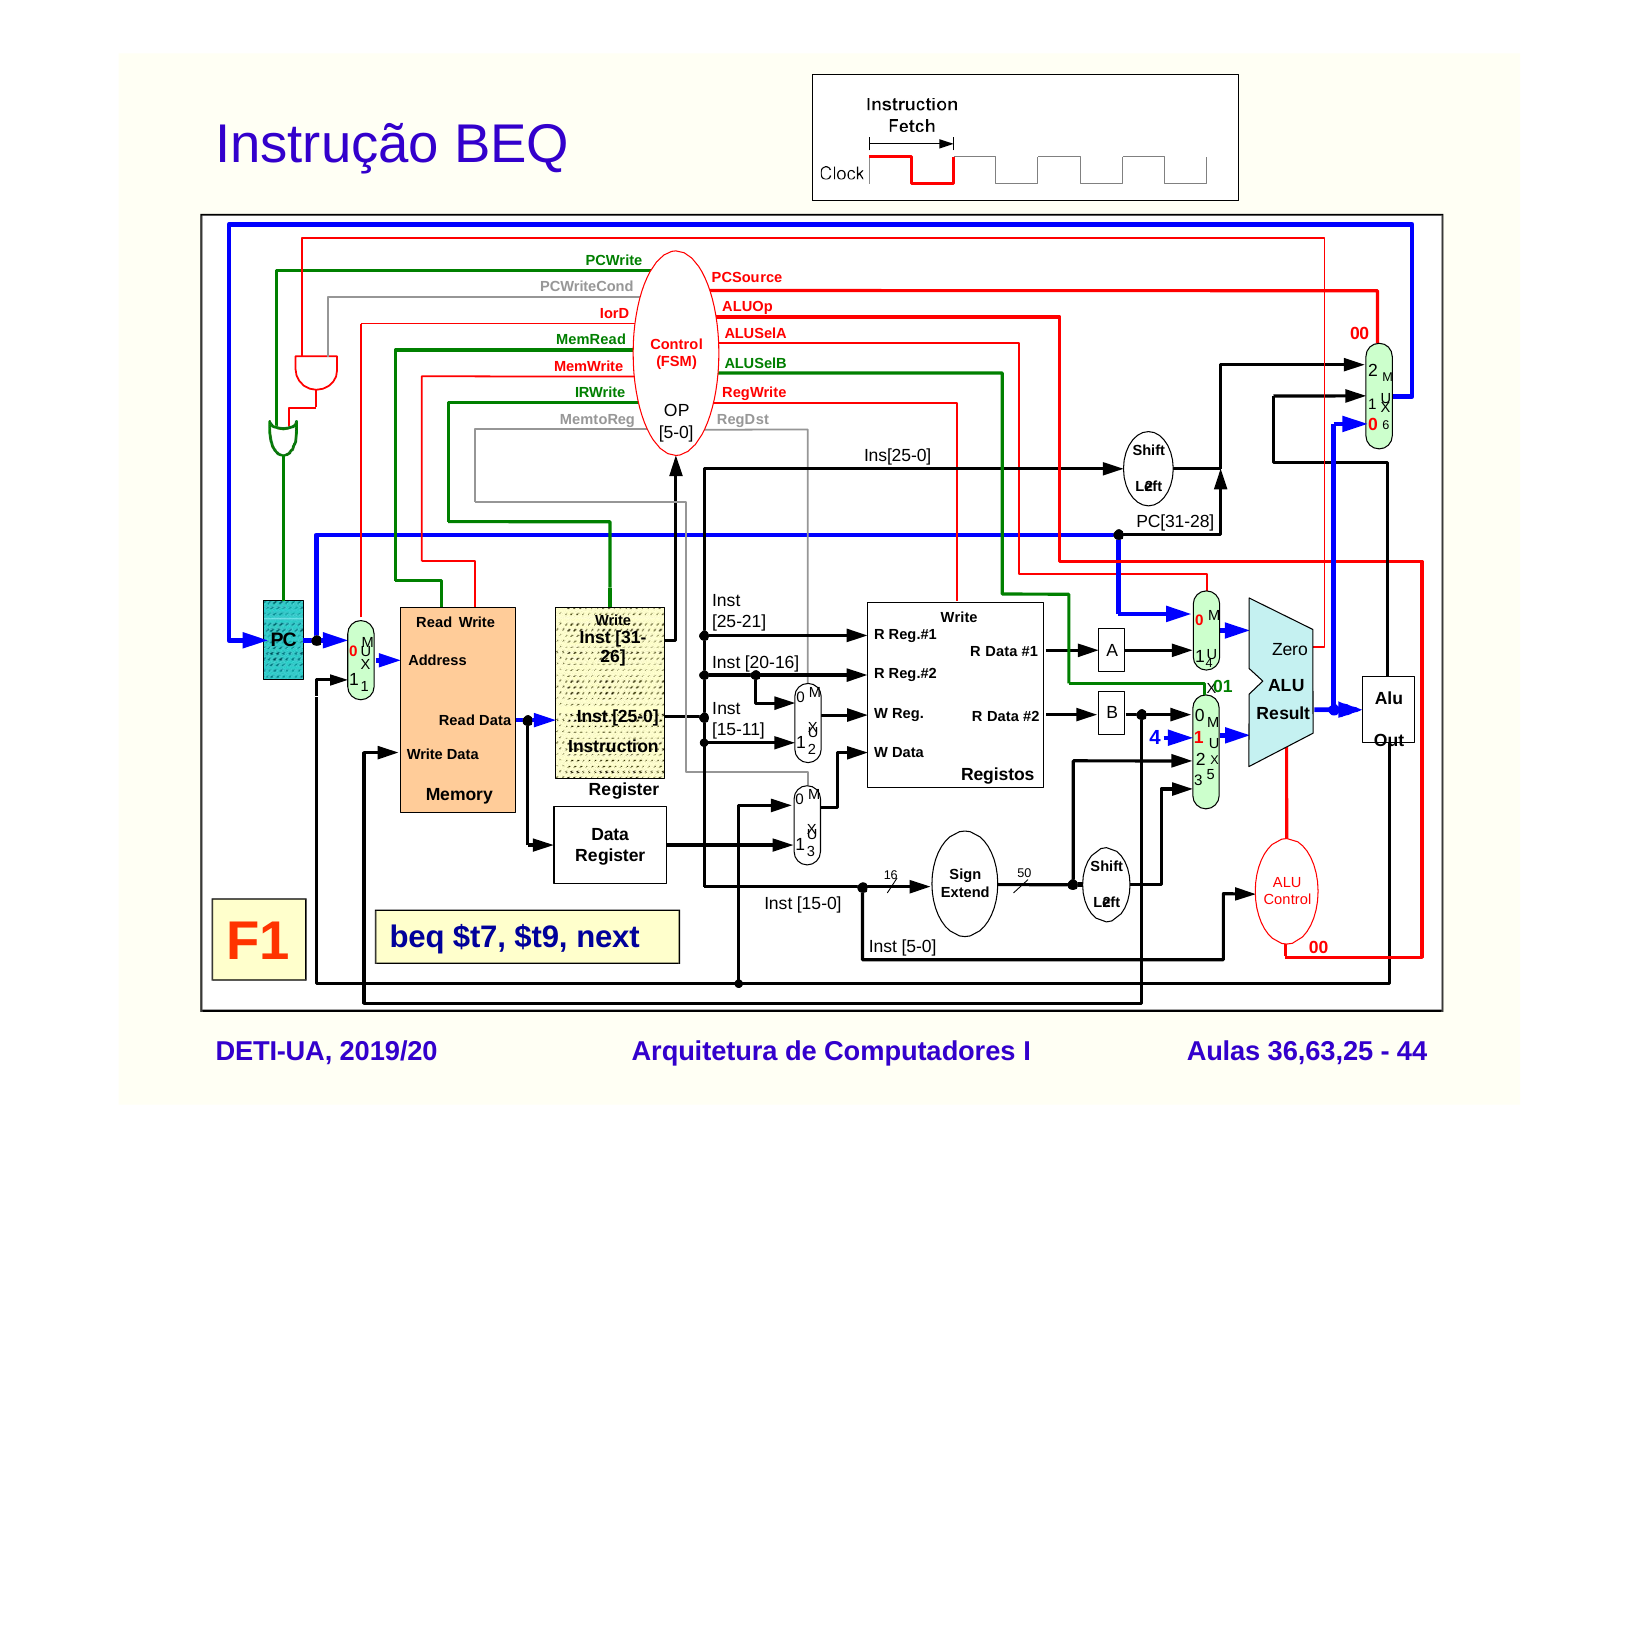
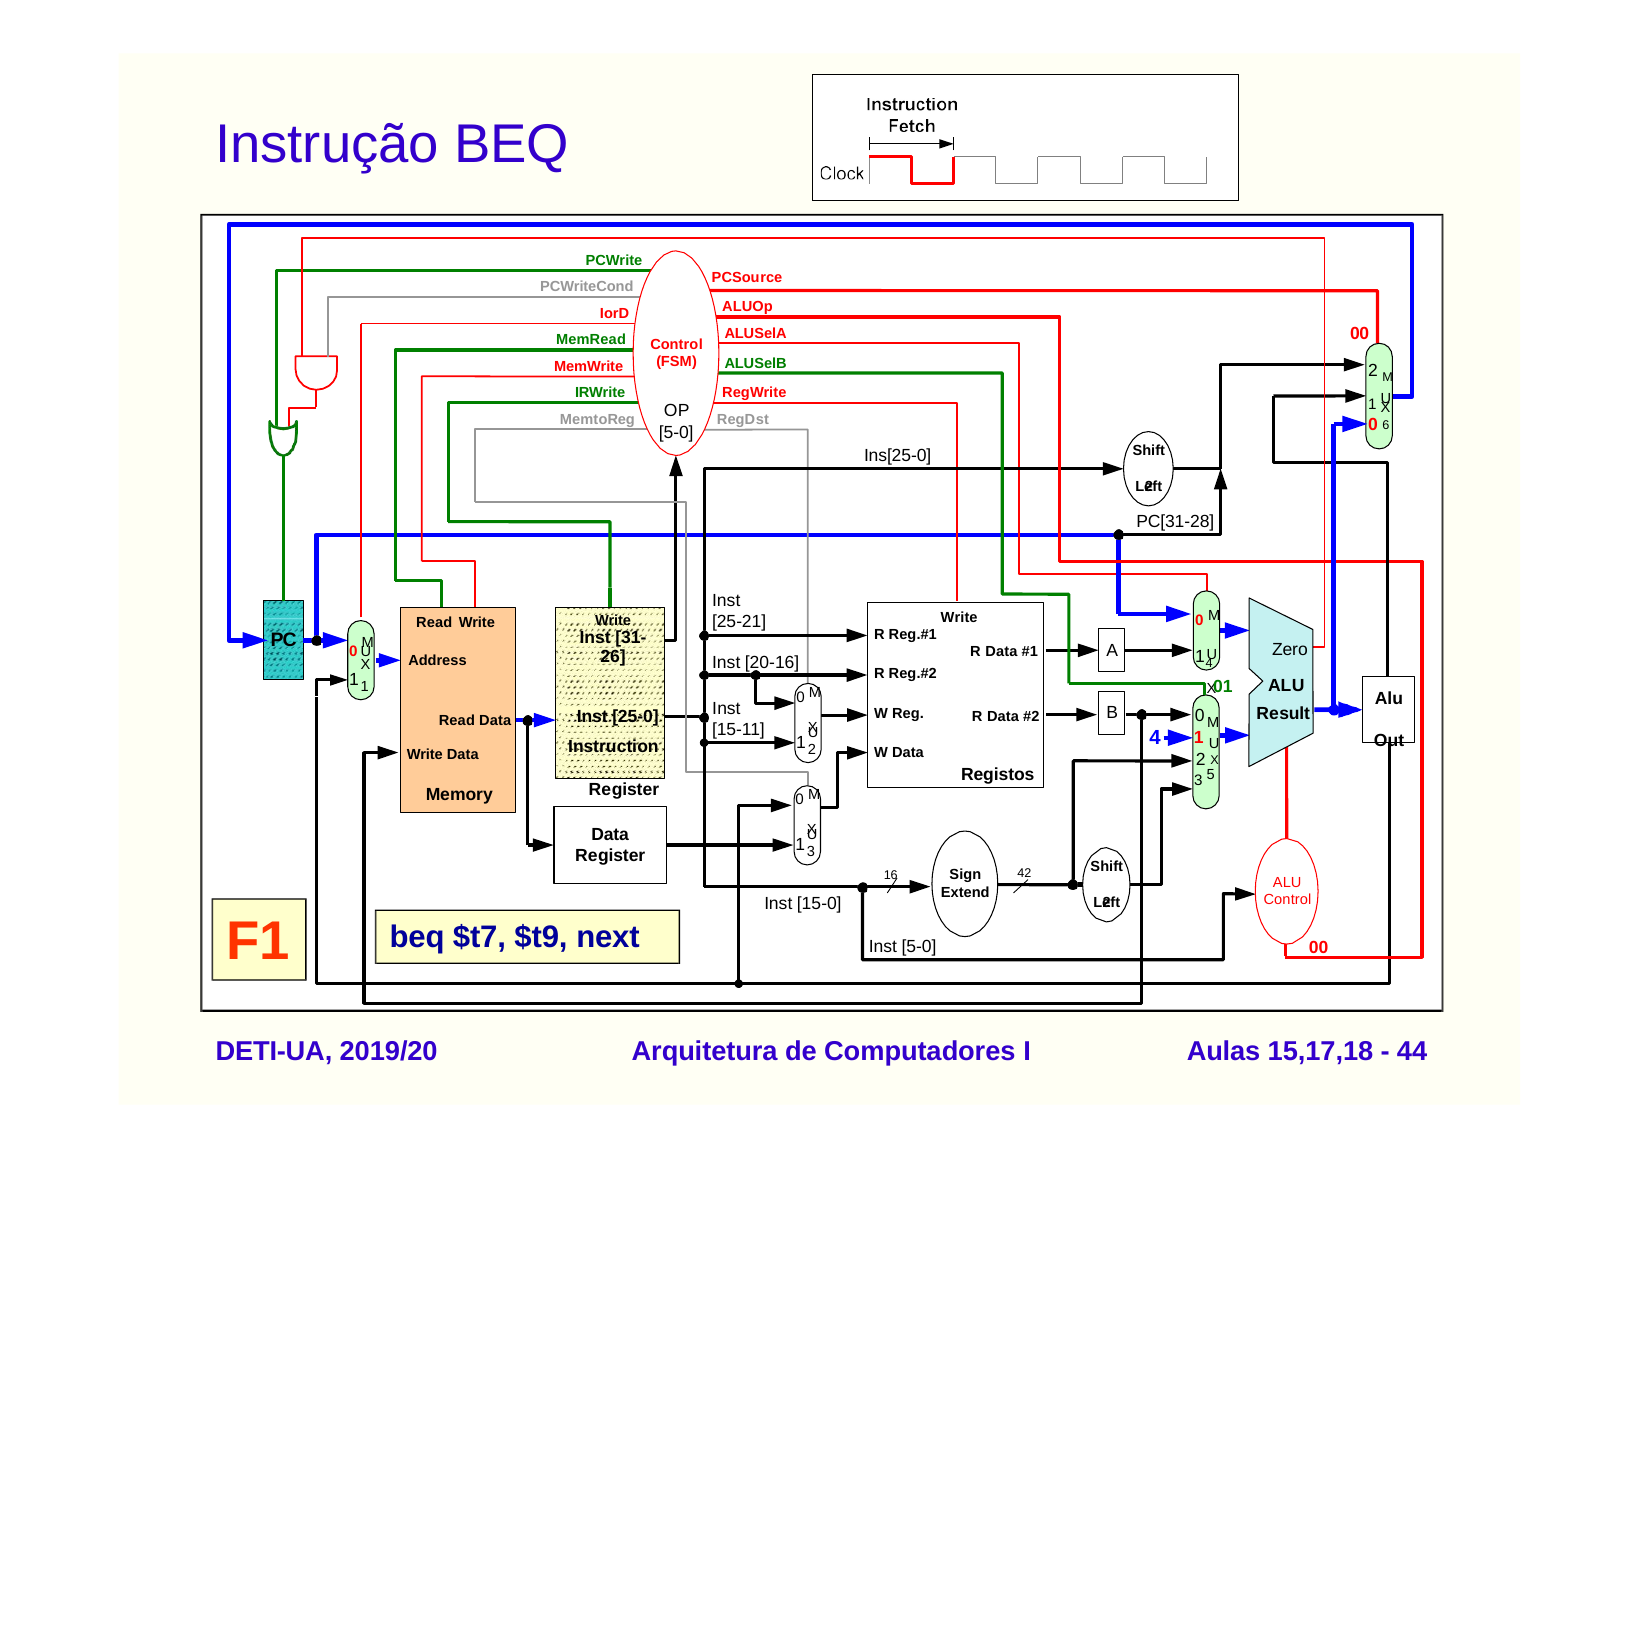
50: 50 -> 42
36,63,25: 36,63,25 -> 15,17,18
